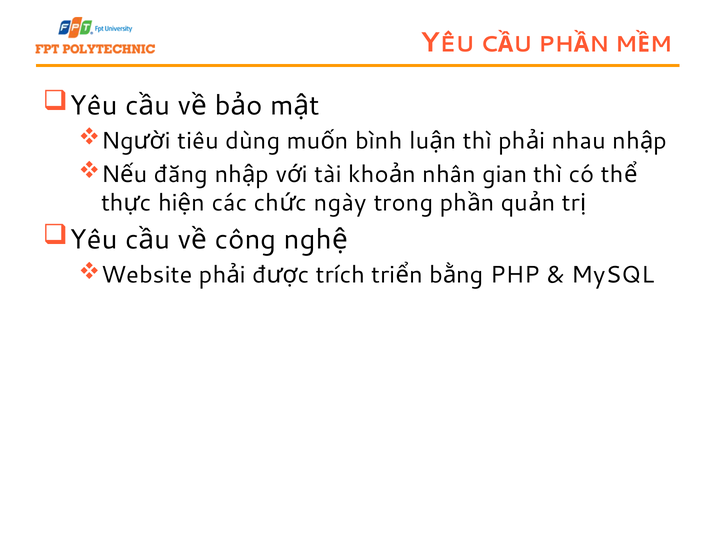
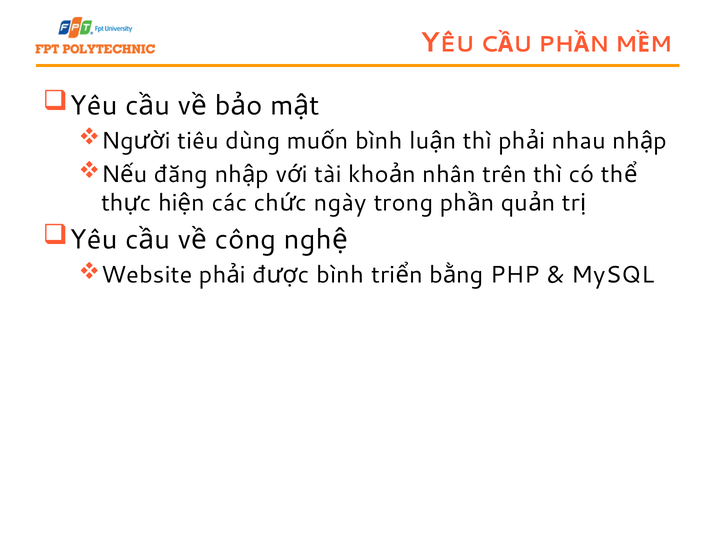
gian: gian -> trên
trích at (340, 275): trích -> bình
